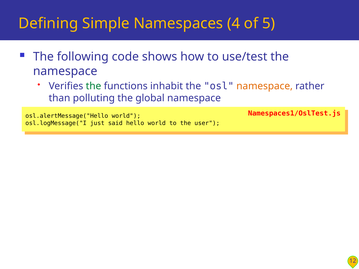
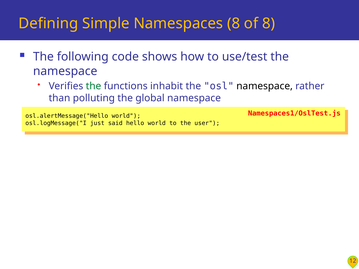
Namespaces 4: 4 -> 8
of 5: 5 -> 8
namespace at (265, 86) colour: orange -> black
